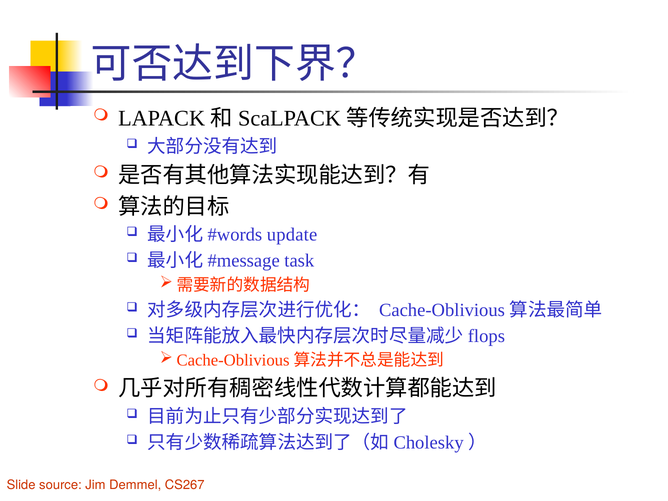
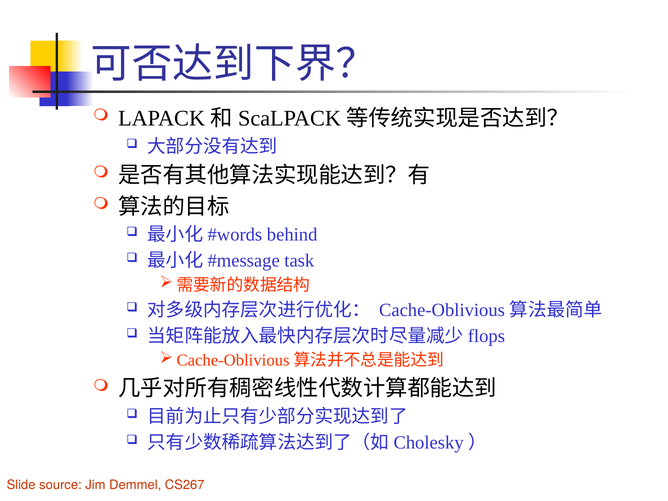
update: update -> behind
